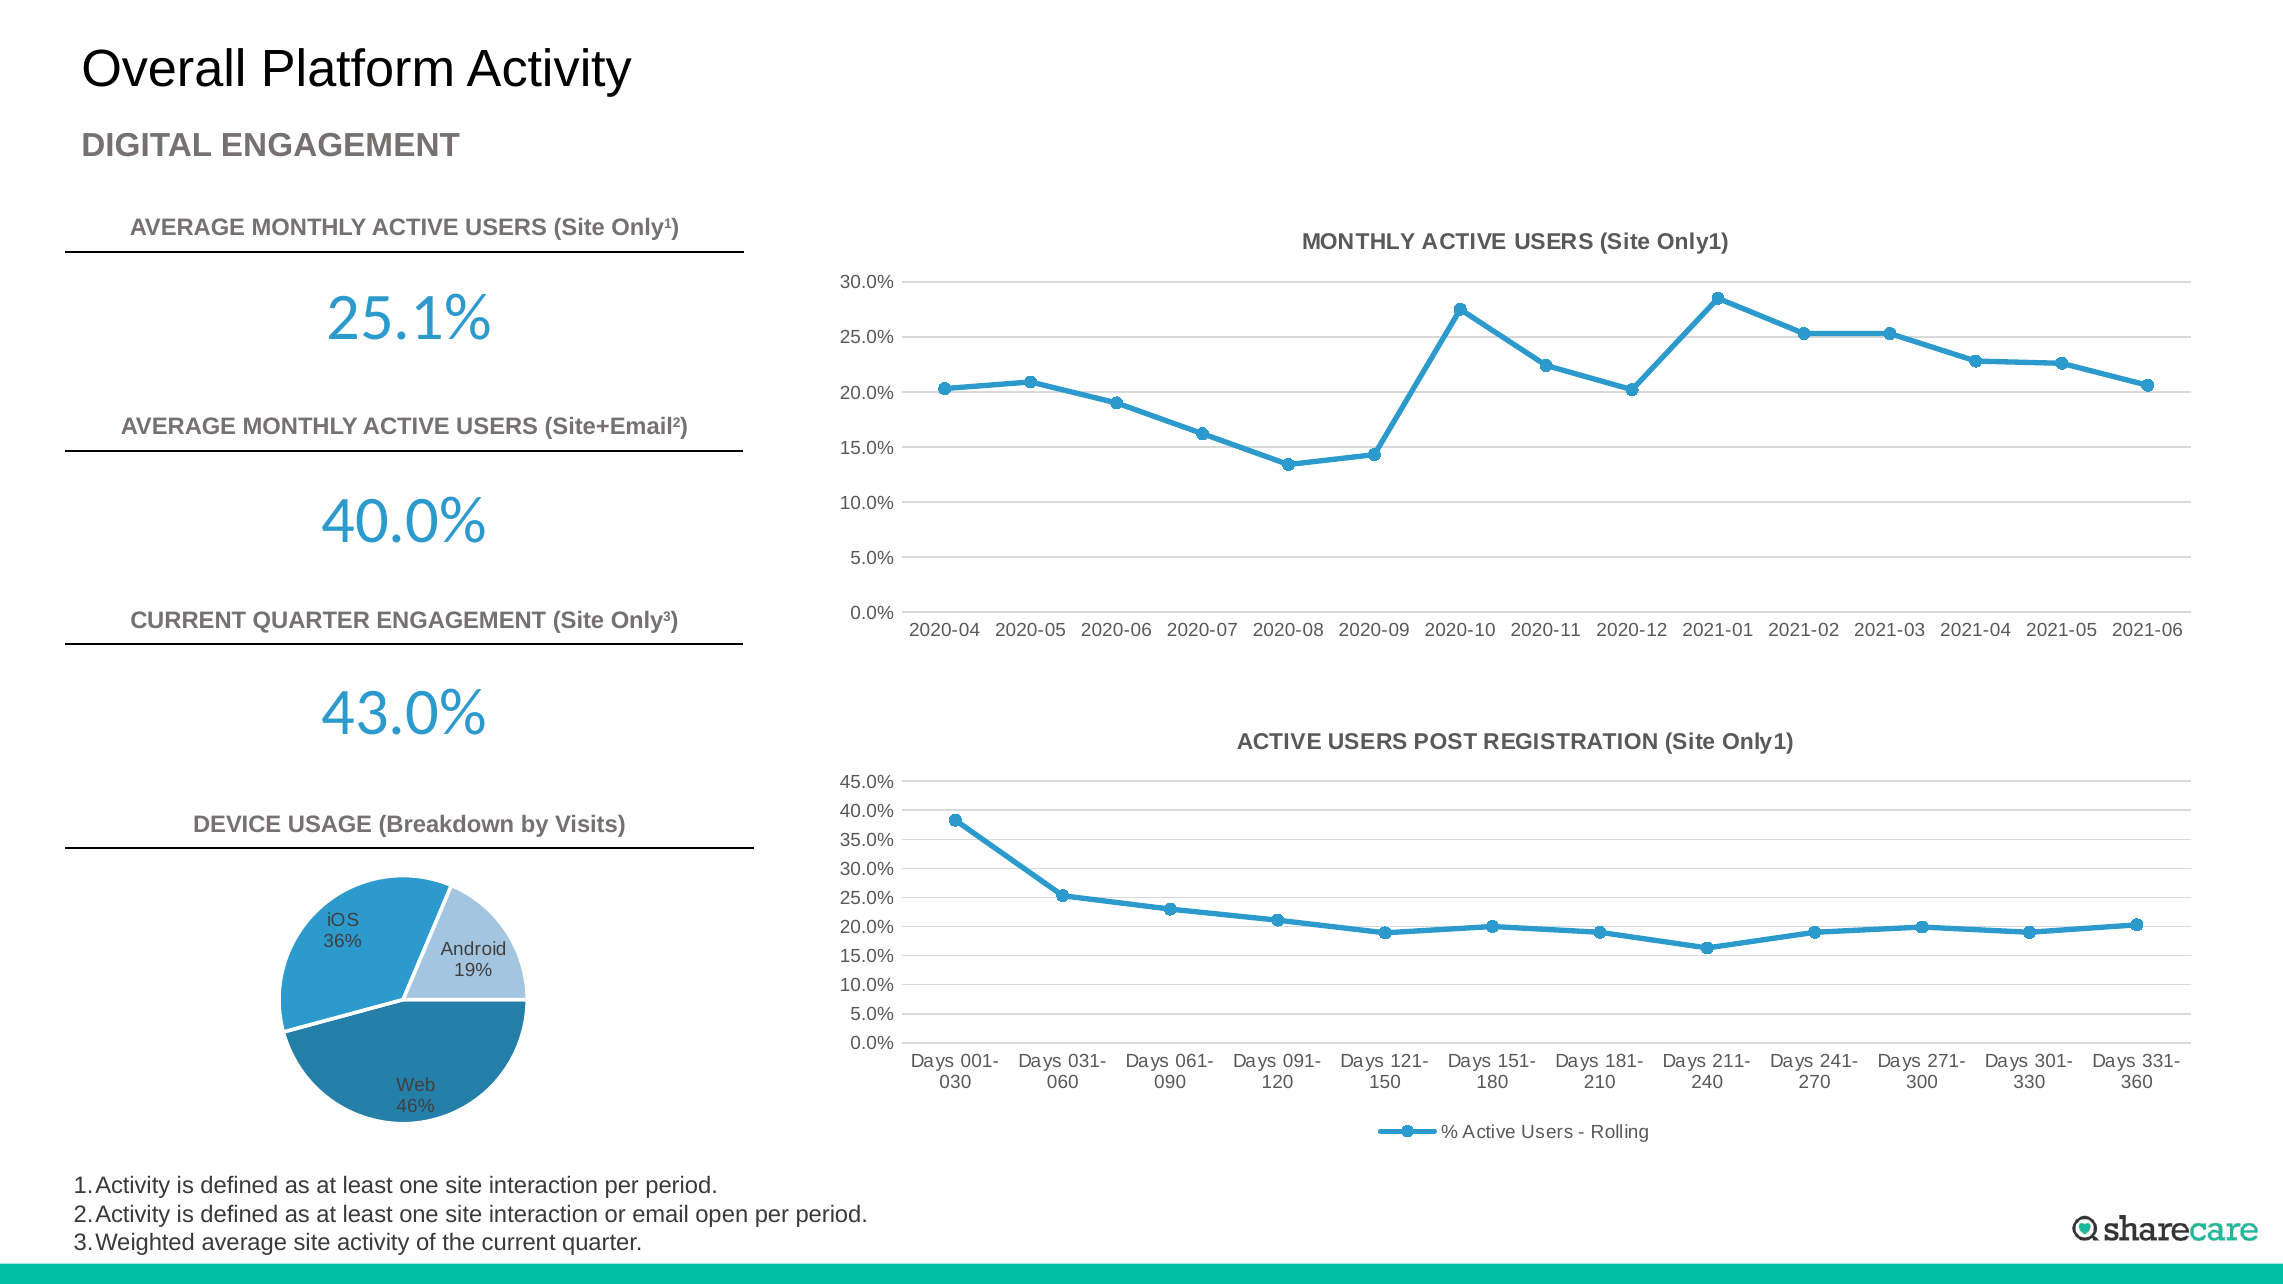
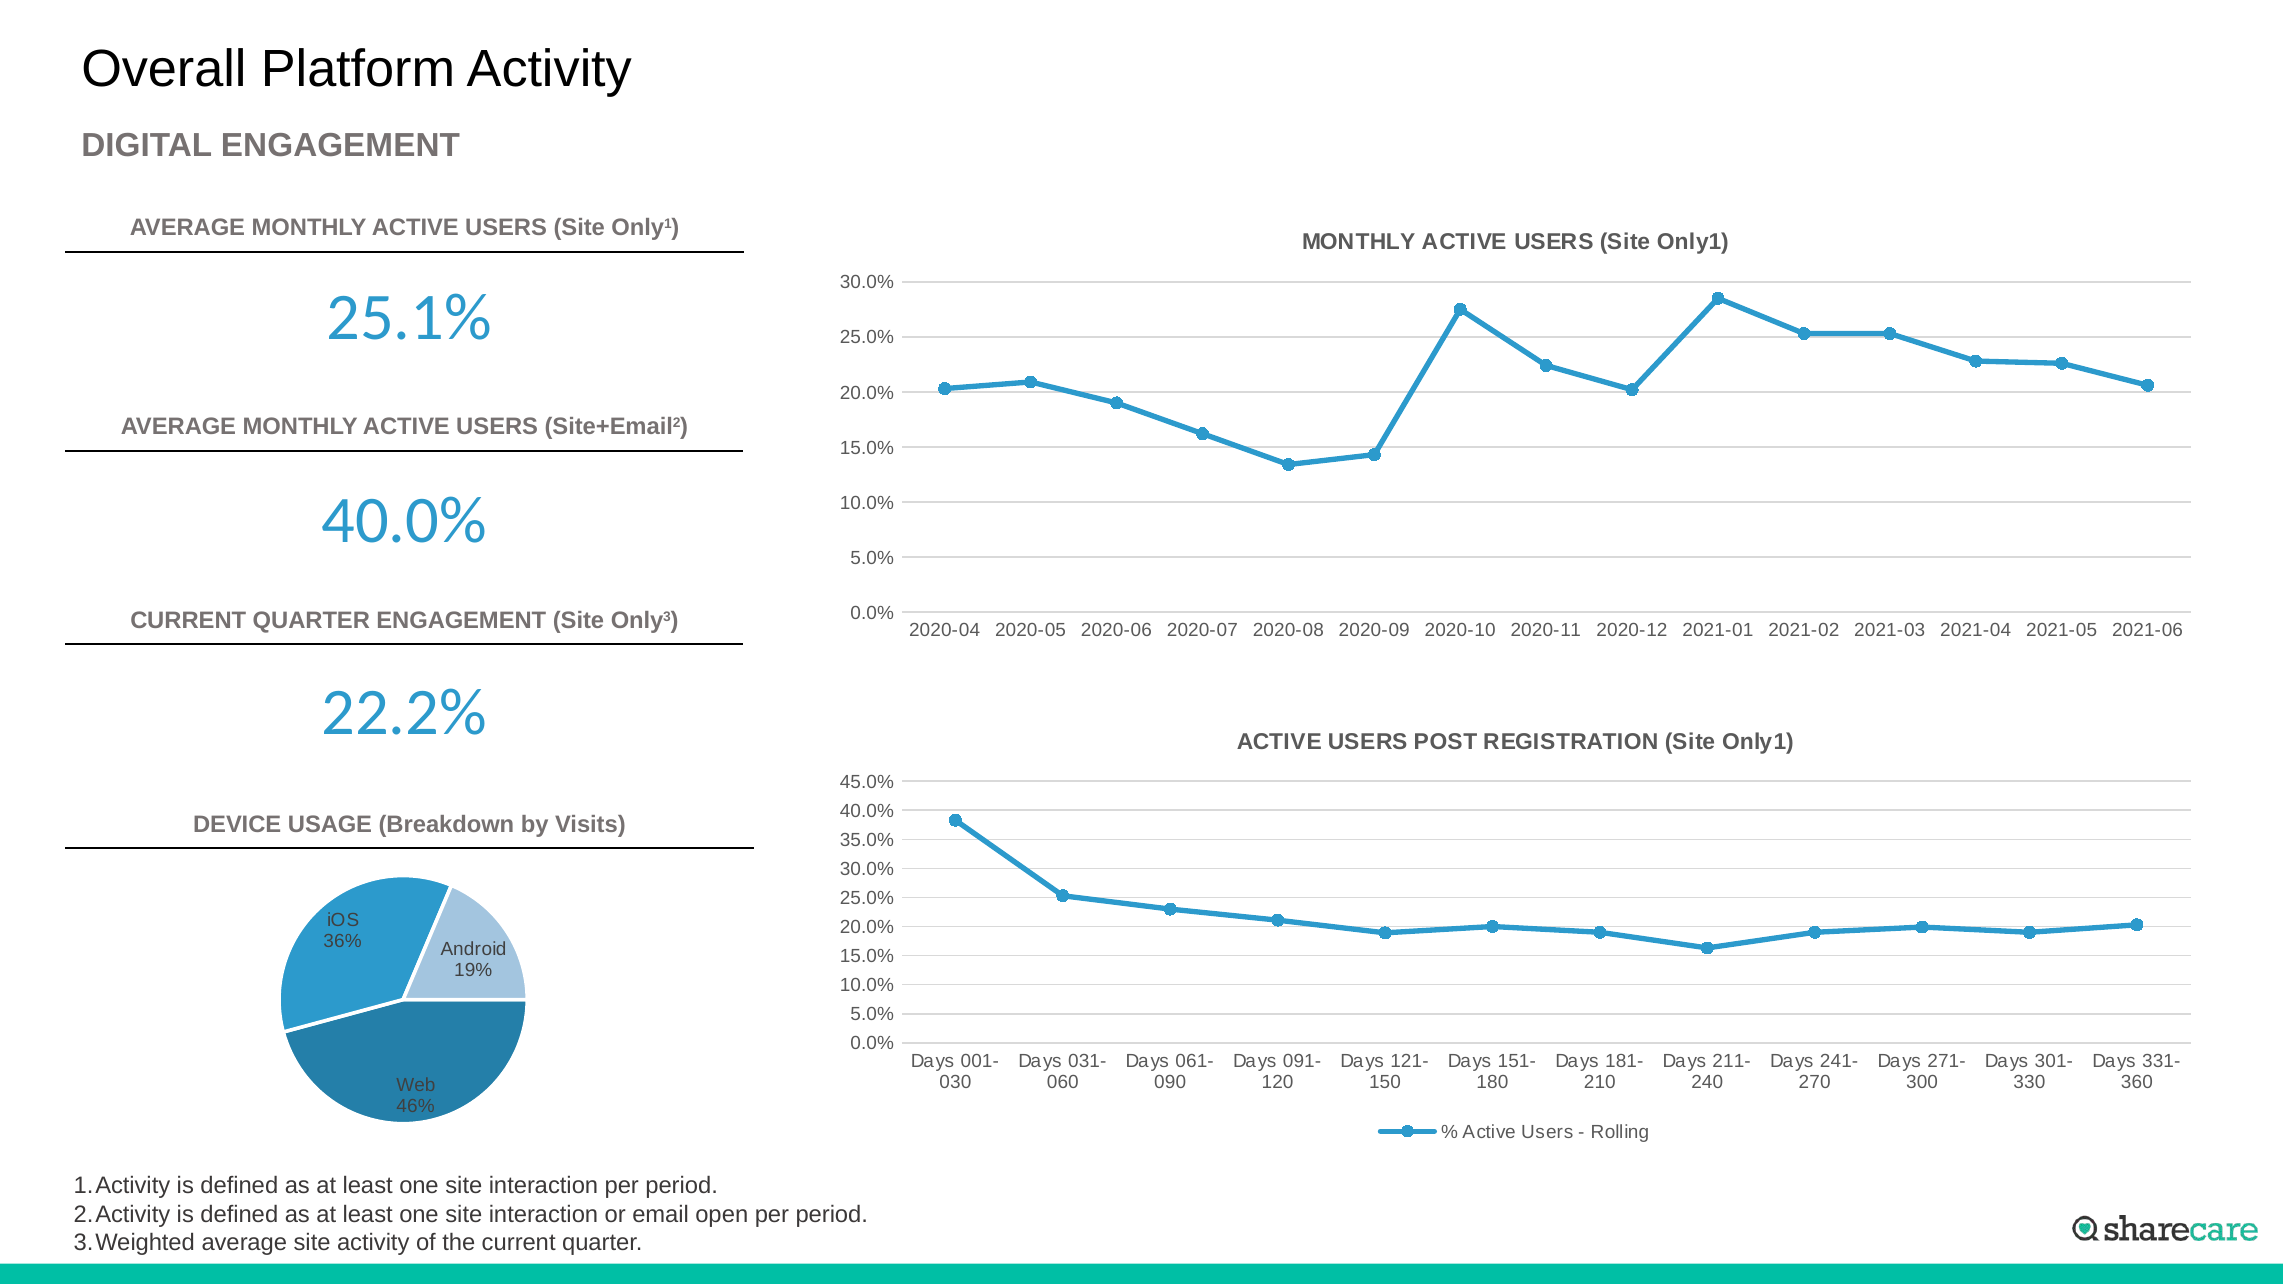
43.0%: 43.0% -> 22.2%
